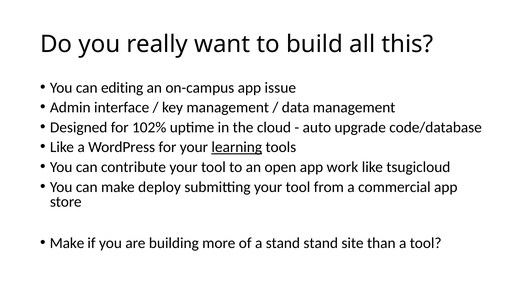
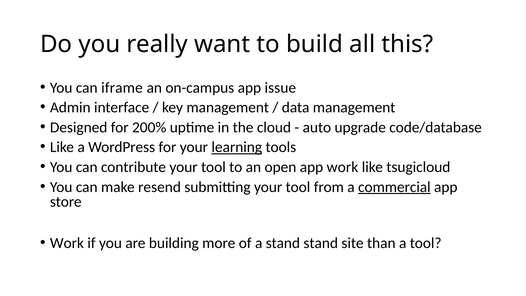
editing: editing -> iframe
102%: 102% -> 200%
deploy: deploy -> resend
commercial underline: none -> present
Make at (67, 243): Make -> Work
